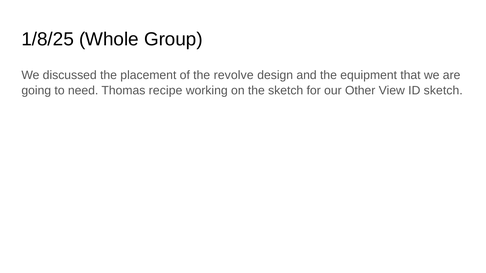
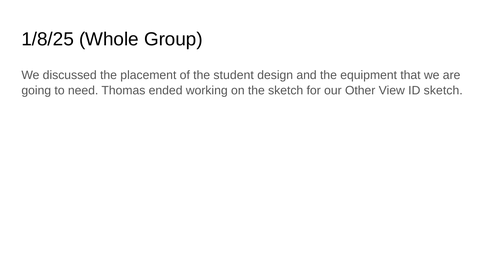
revolve: revolve -> student
recipe: recipe -> ended
